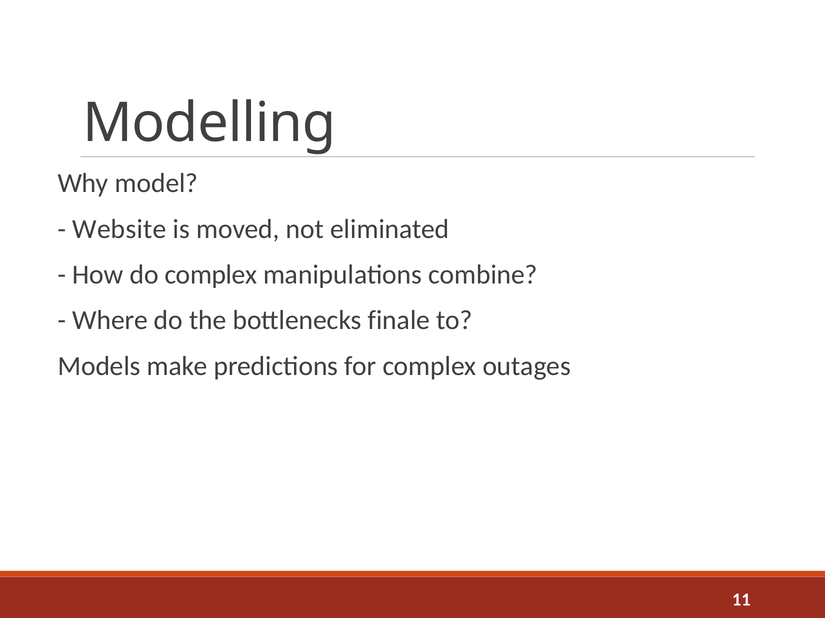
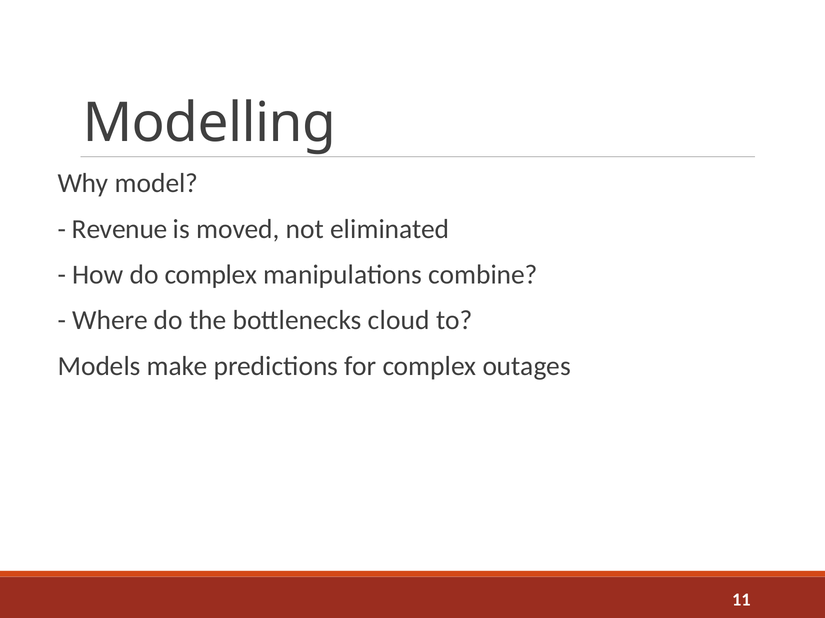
Website: Website -> Revenue
finale: finale -> cloud
